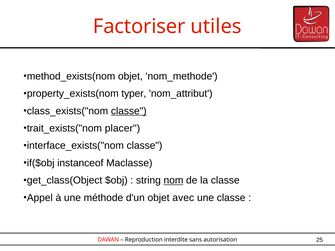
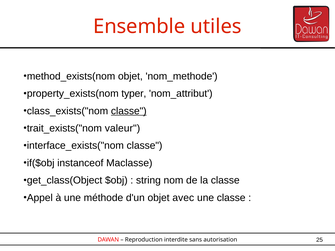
Factoriser: Factoriser -> Ensemble
placer: placer -> valeur
nom underline: present -> none
